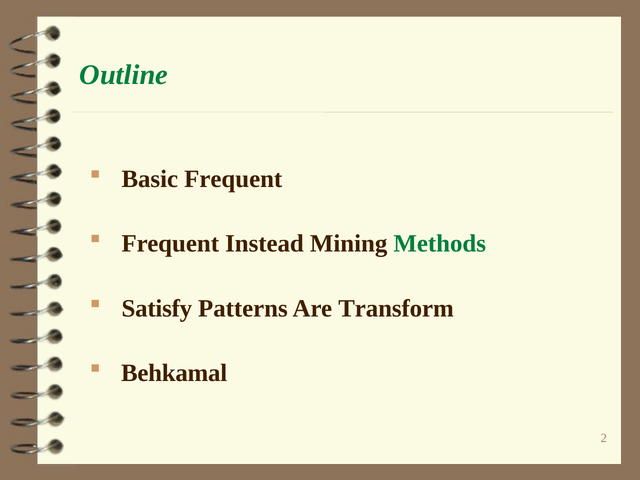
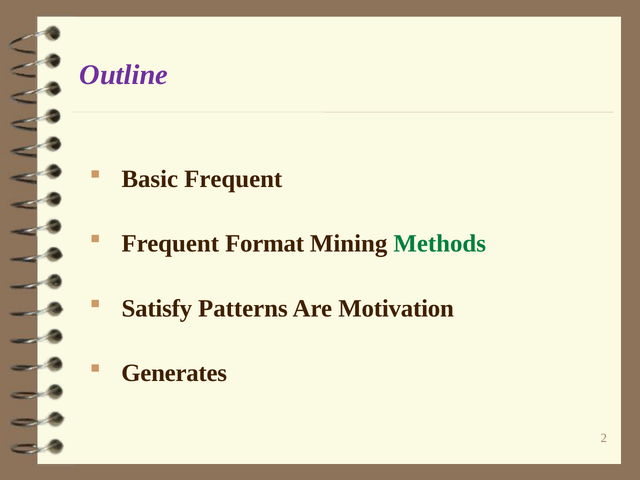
Outline colour: green -> purple
Instead: Instead -> Format
Transform: Transform -> Motivation
Behkamal: Behkamal -> Generates
